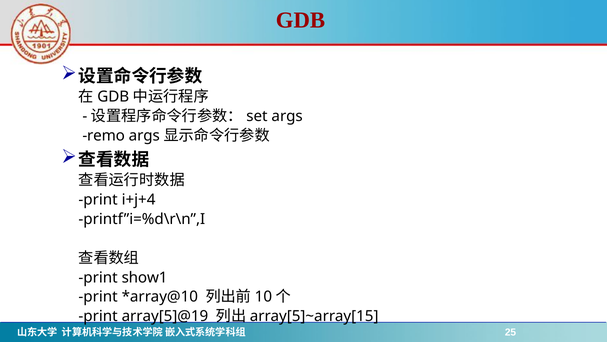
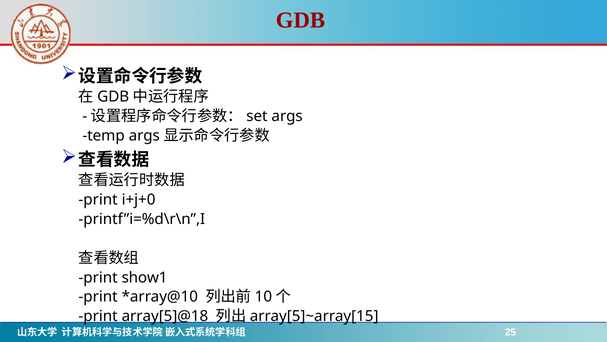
remo: remo -> temp
i+j+4: i+j+4 -> i+j+0
array[5]@19: array[5]@19 -> array[5]@18
